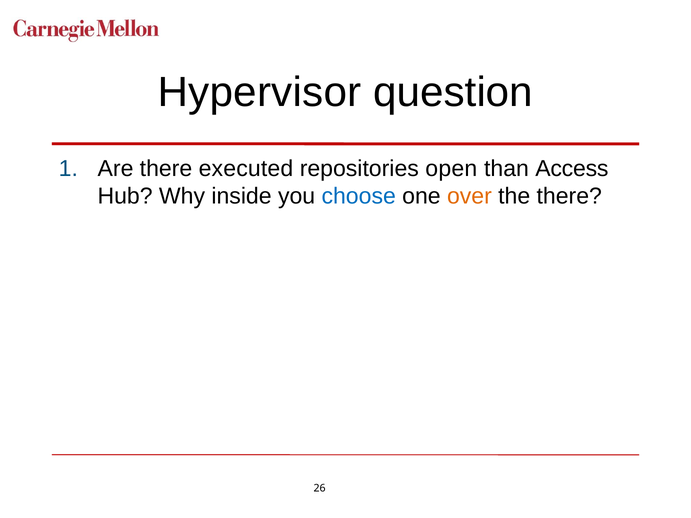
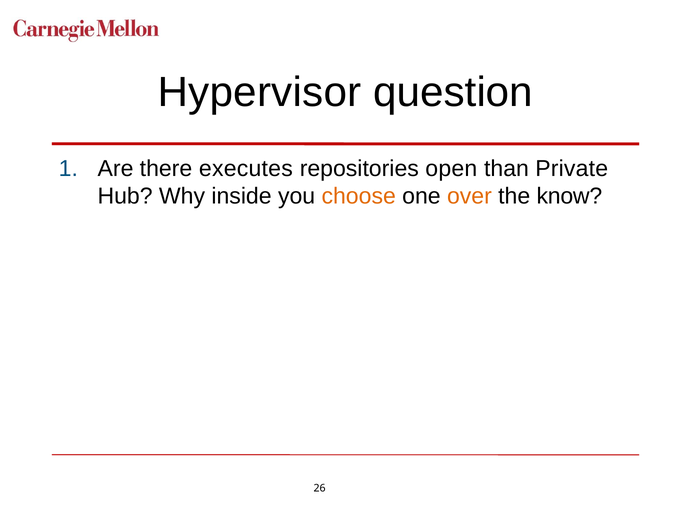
executed: executed -> executes
Access: Access -> Private
choose colour: blue -> orange
the there: there -> know
